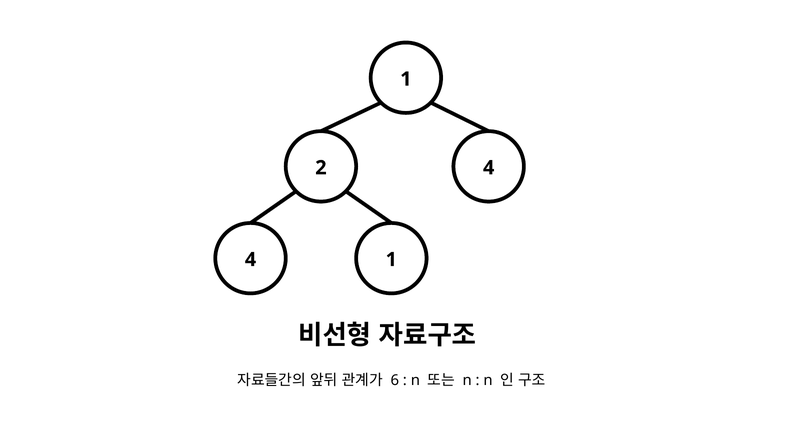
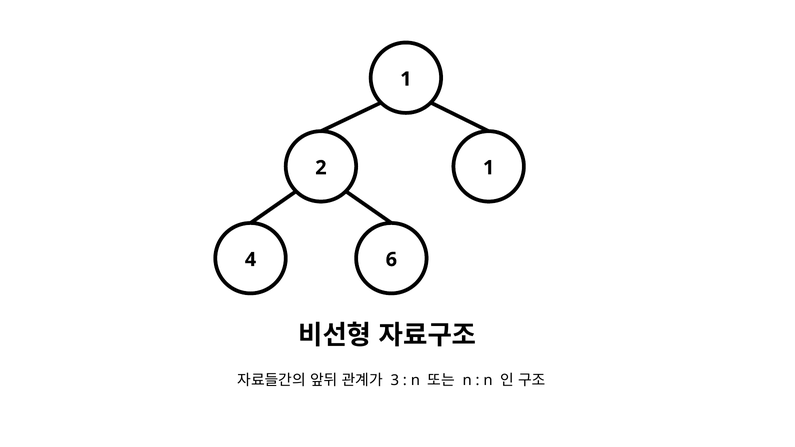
2 4: 4 -> 1
4 1: 1 -> 6
6: 6 -> 3
